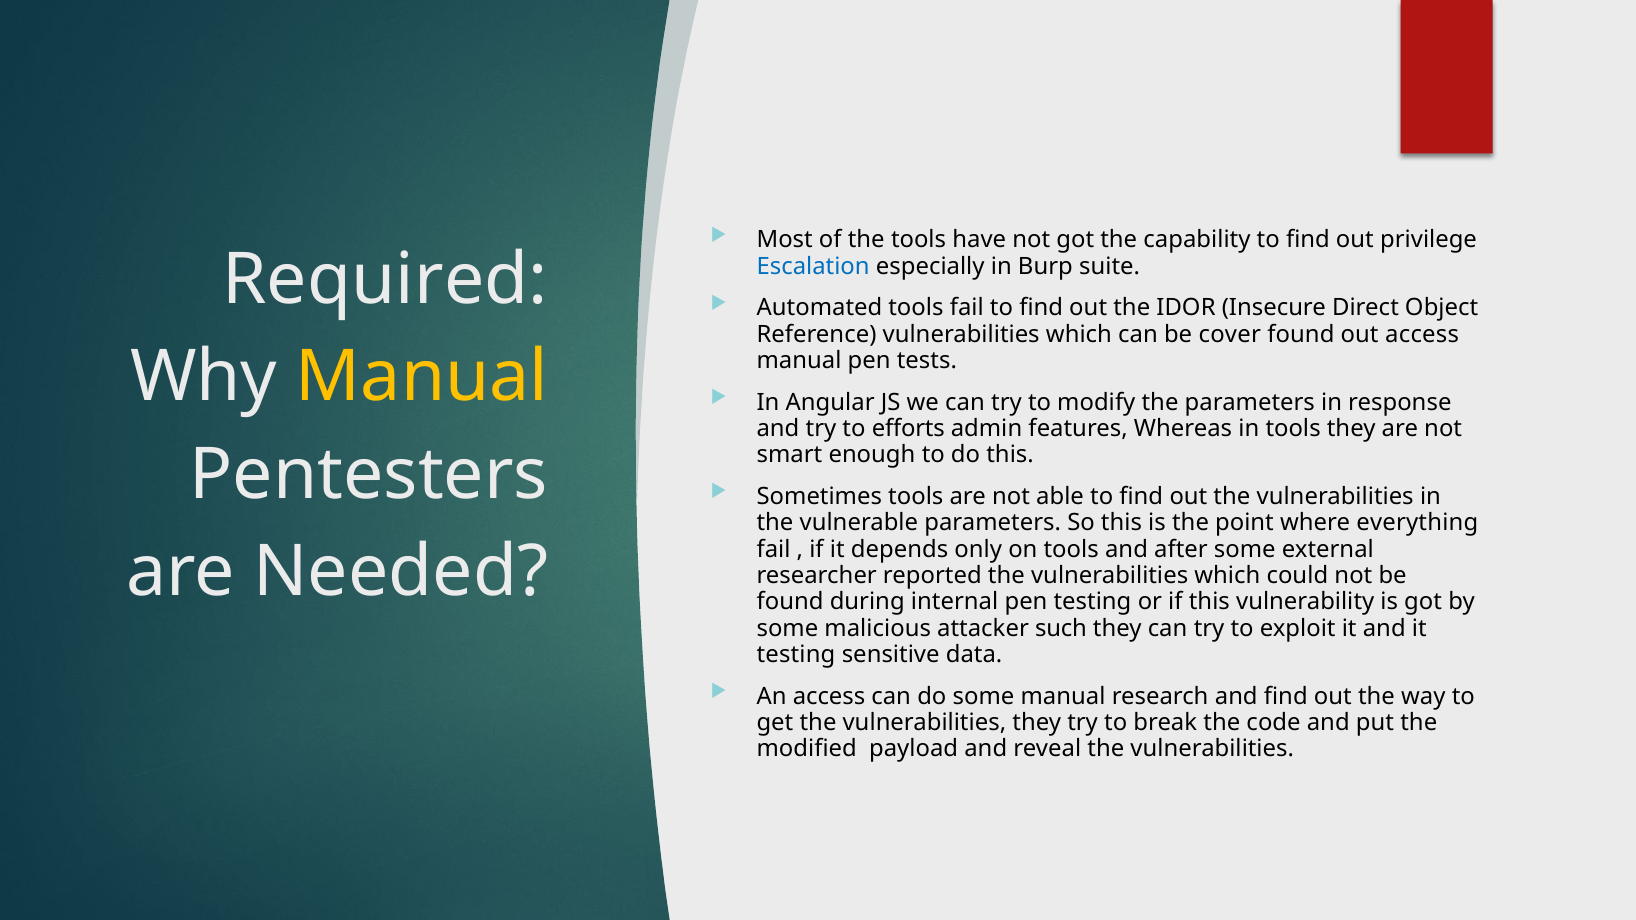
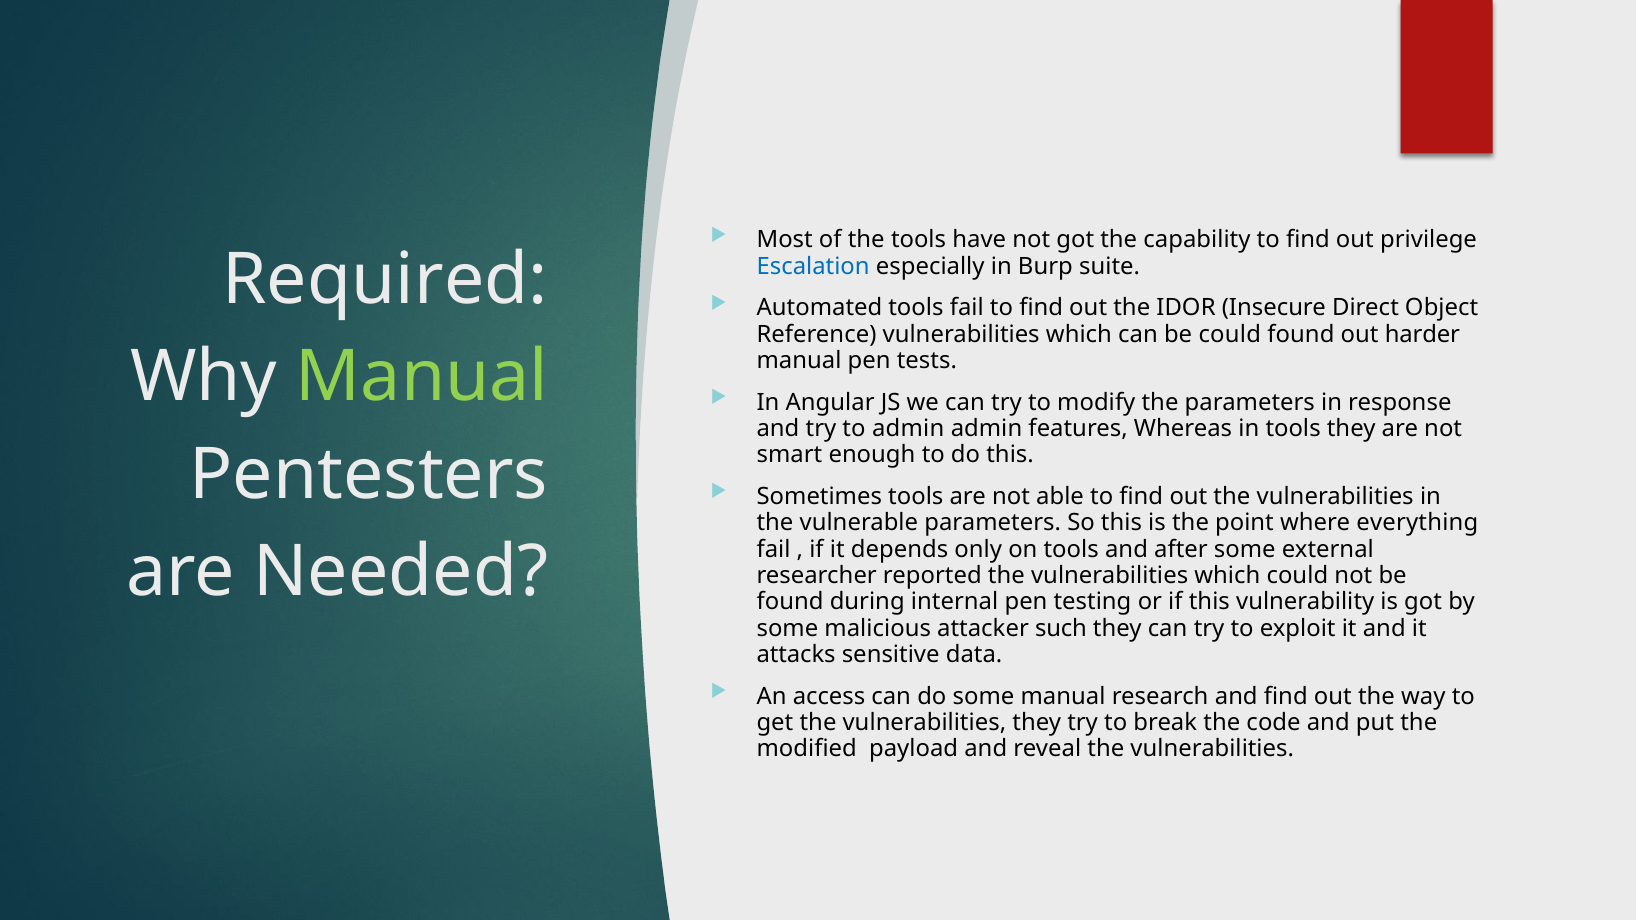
be cover: cover -> could
out access: access -> harder
Manual at (422, 377) colour: yellow -> light green
to efforts: efforts -> admin
testing at (796, 655): testing -> attacks
